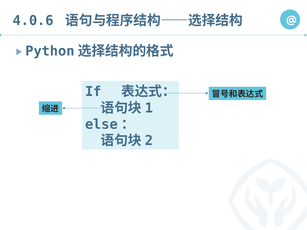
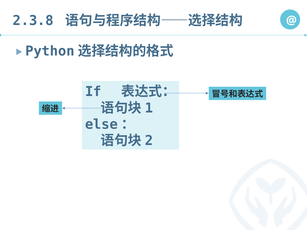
4.0.6: 4.0.6 -> 2.3.8
